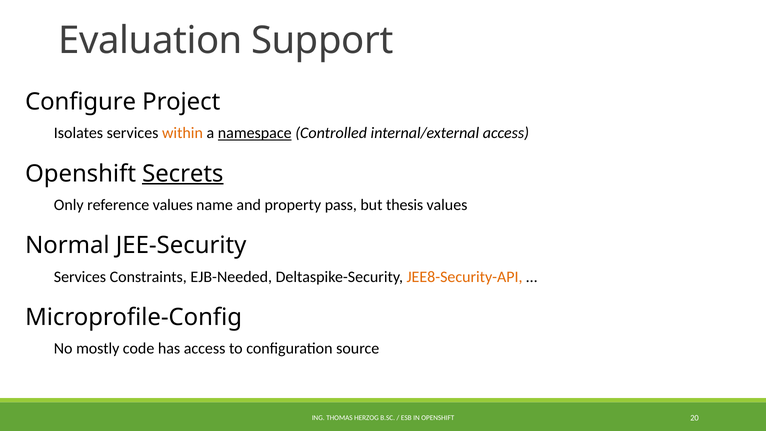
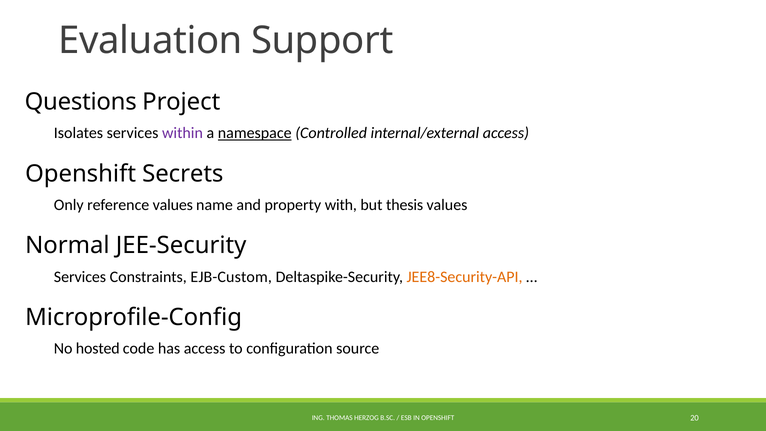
Configure: Configure -> Questions
within colour: orange -> purple
Secrets underline: present -> none
pass: pass -> with
EJB-Needed: EJB-Needed -> EJB-Custom
mostly: mostly -> hosted
